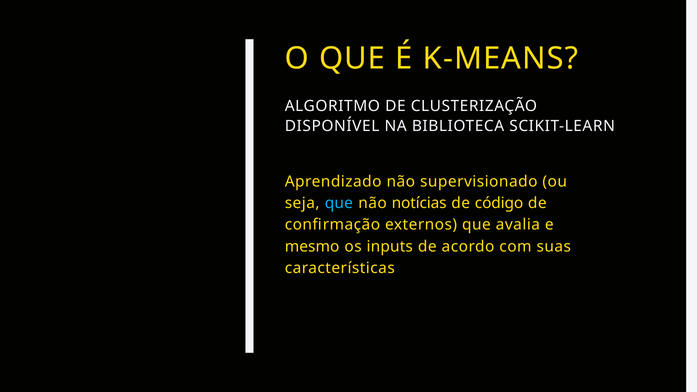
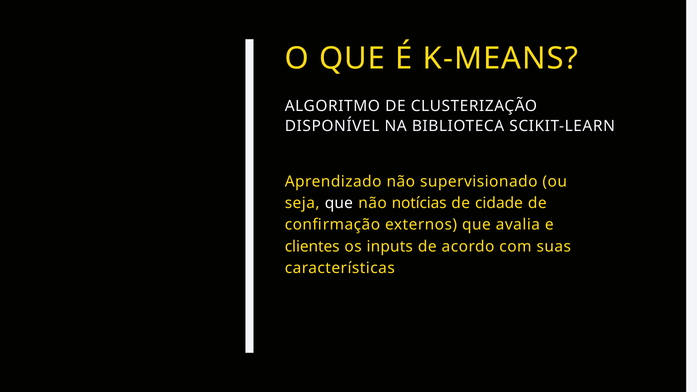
que at (339, 203) colour: light blue -> white
código: código -> cidade
mesmo: mesmo -> clientes
